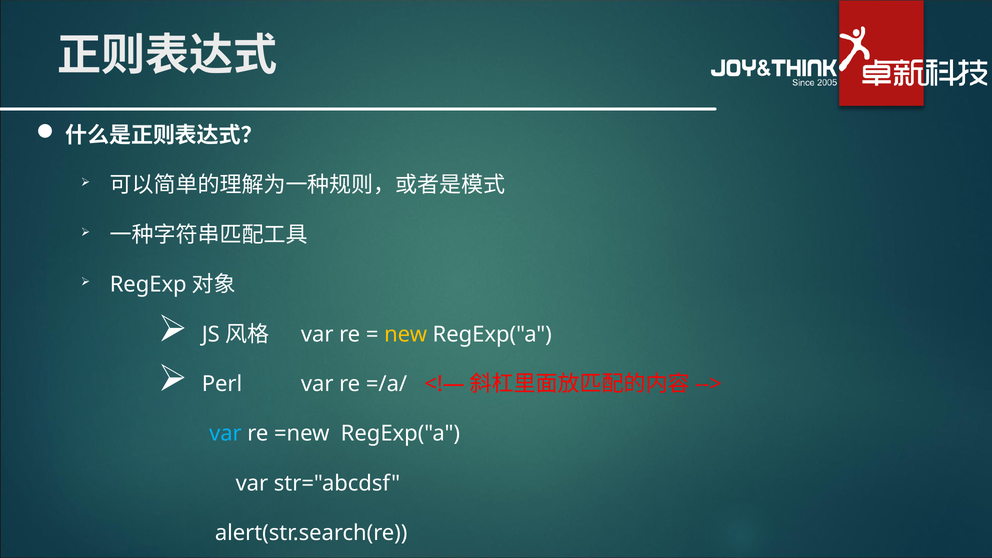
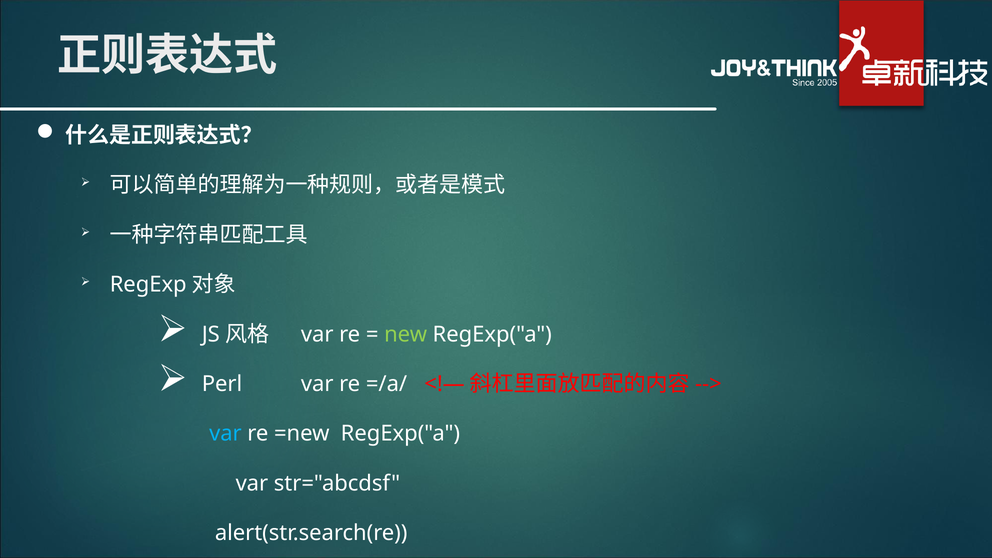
new colour: yellow -> light green
